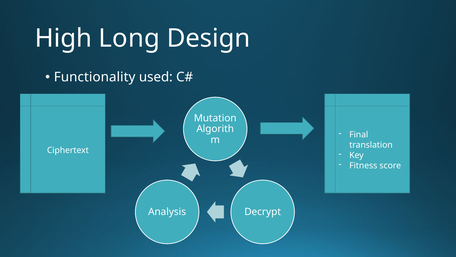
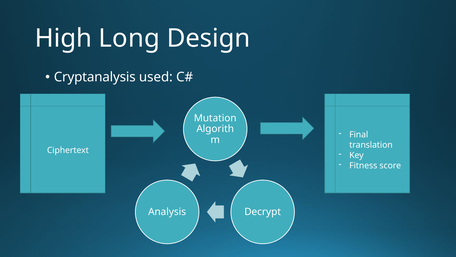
Functionality: Functionality -> Cryptanalysis
